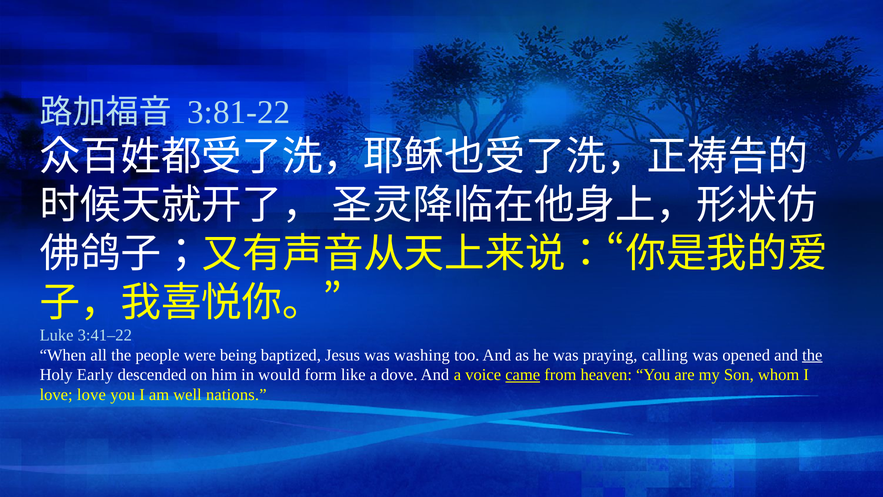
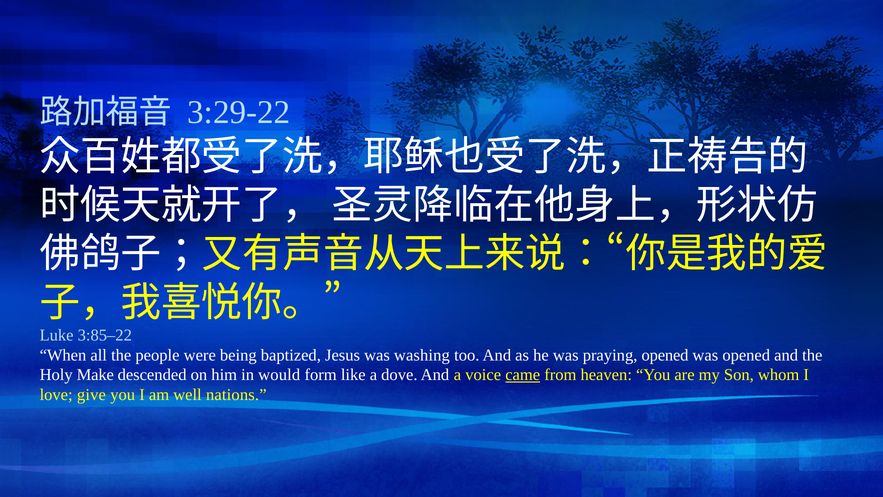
3:81-22: 3:81-22 -> 3:29-22
3:41–22: 3:41–22 -> 3:85–22
praying calling: calling -> opened
the at (812, 355) underline: present -> none
Early: Early -> Make
love love: love -> give
